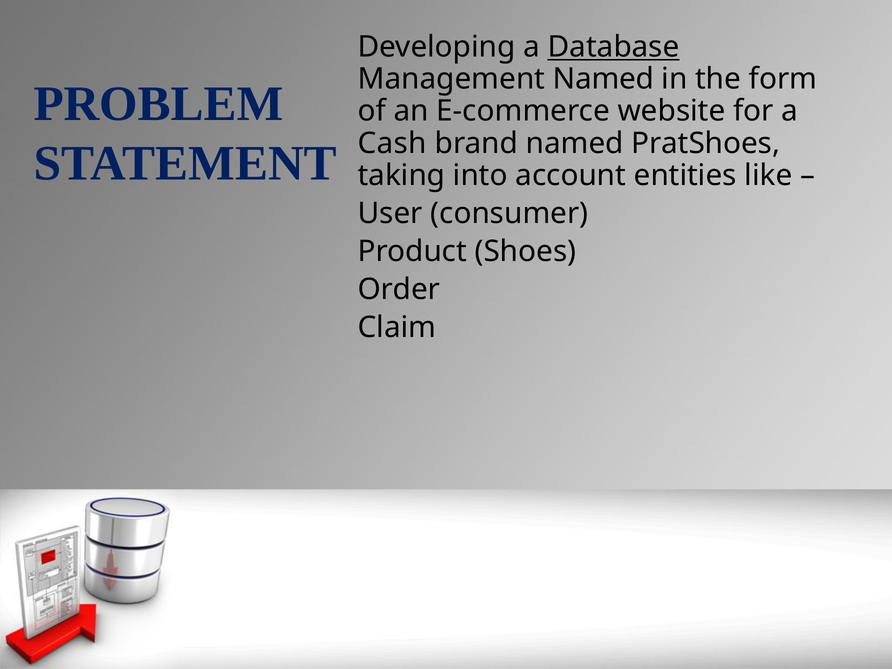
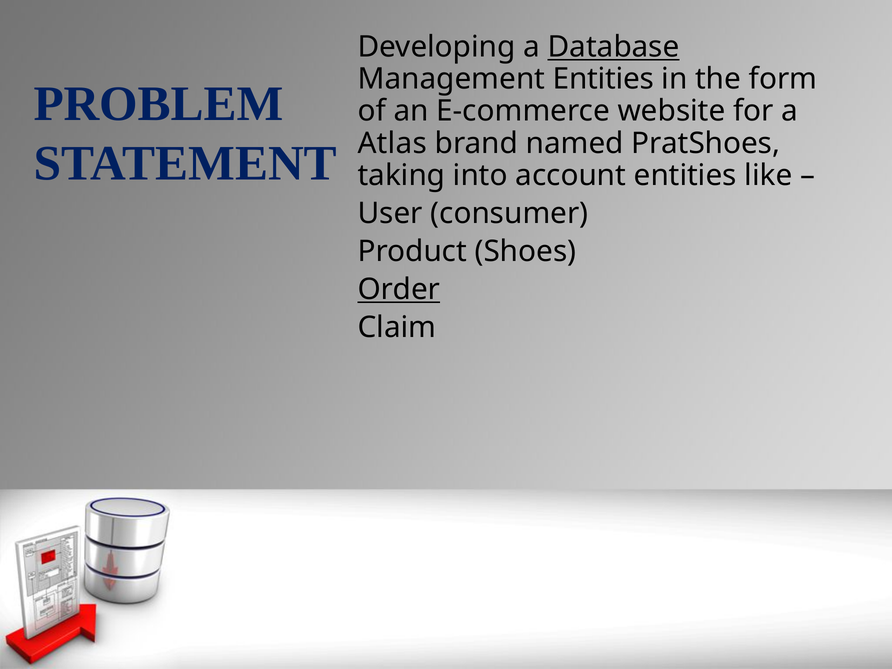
Management Named: Named -> Entities
Cash: Cash -> Atlas
Order underline: none -> present
